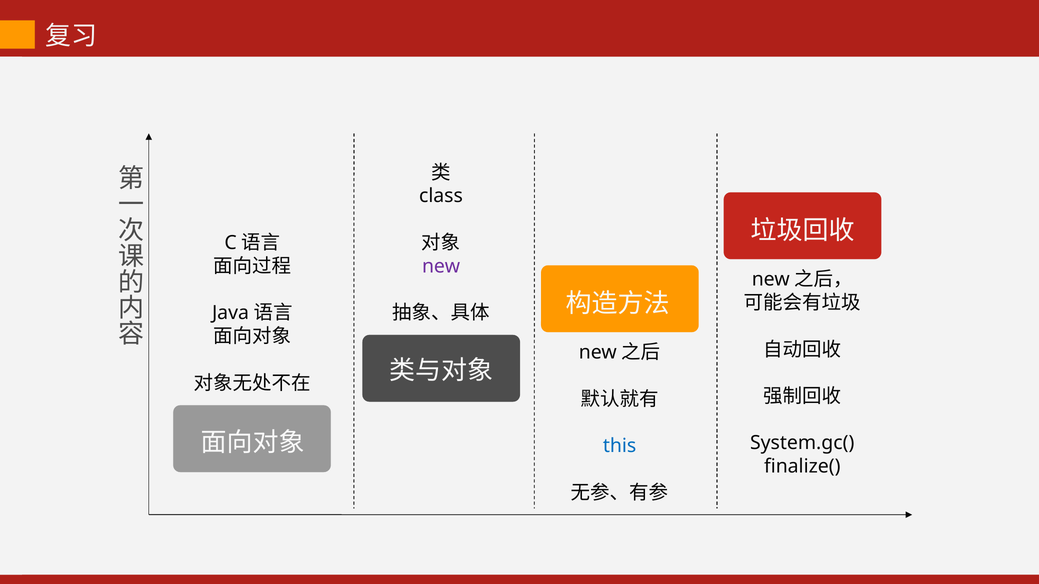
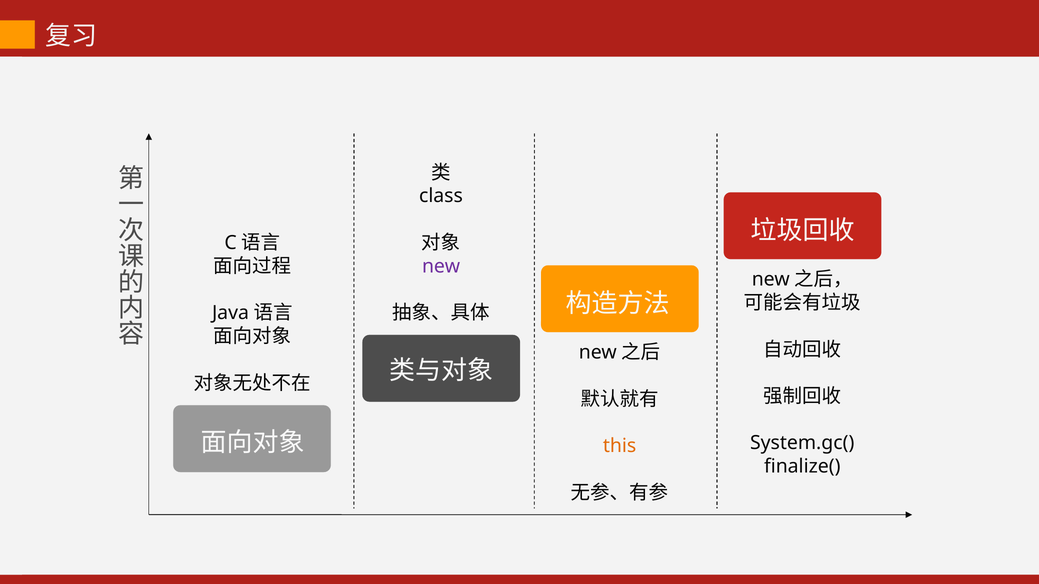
this colour: blue -> orange
